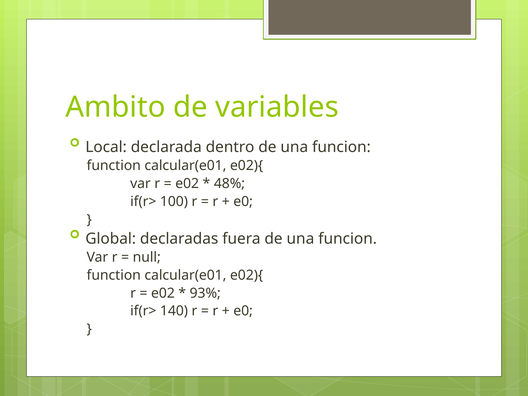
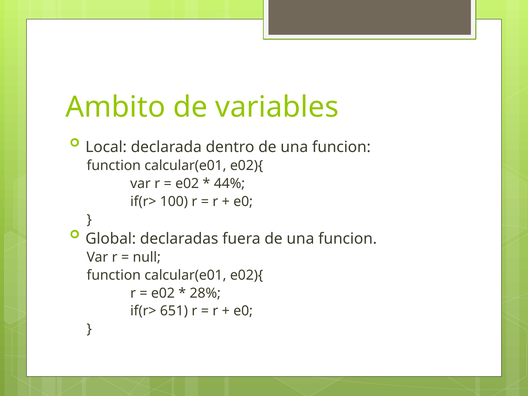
48%: 48% -> 44%
93%: 93% -> 28%
140: 140 -> 651
